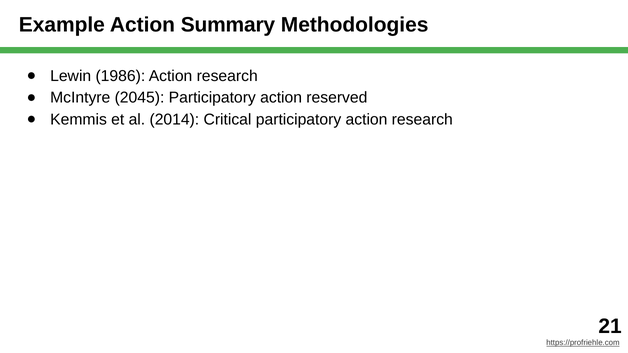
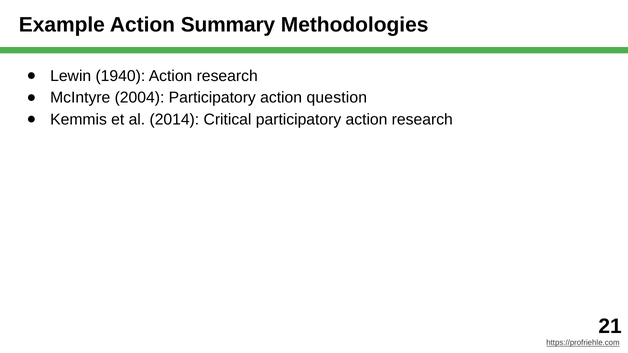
1986: 1986 -> 1940
2045: 2045 -> 2004
reserved: reserved -> question
